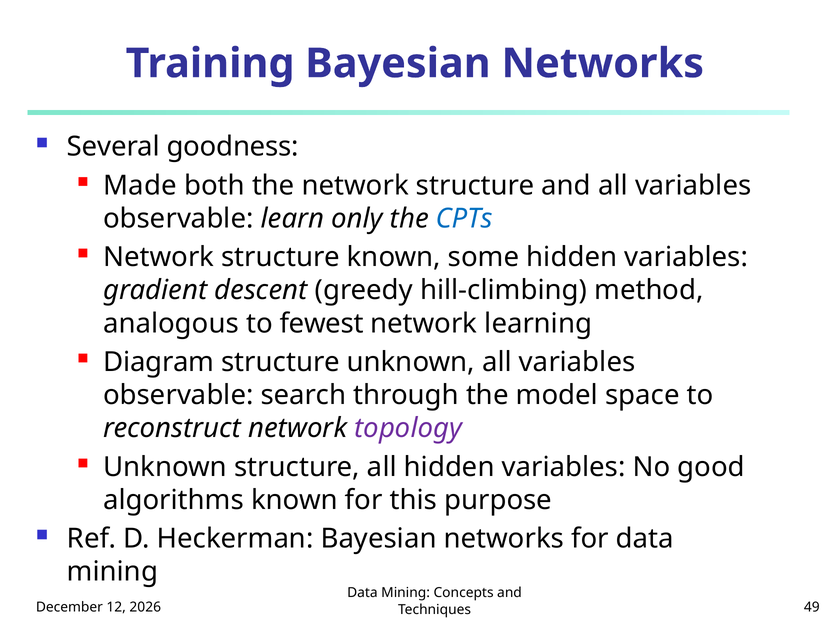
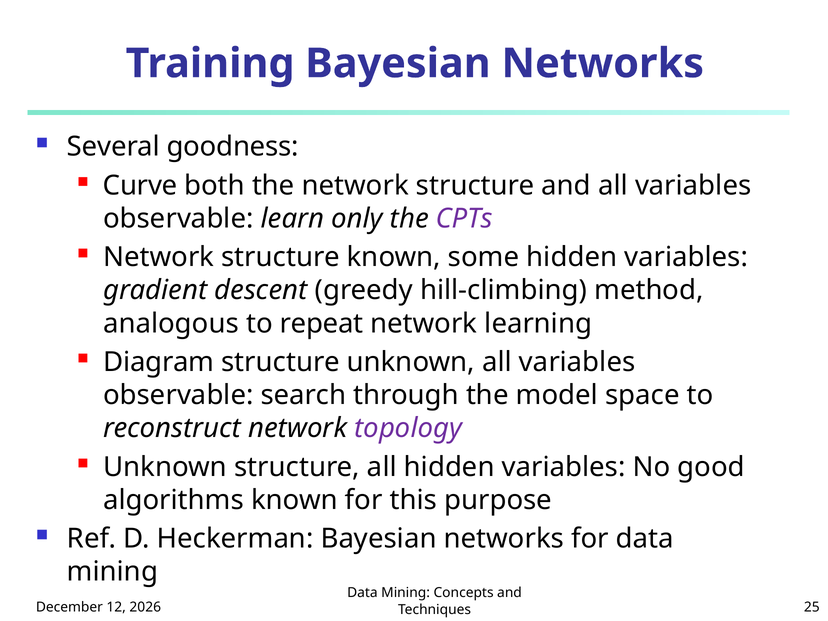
Made: Made -> Curve
CPTs colour: blue -> purple
fewest: fewest -> repeat
49: 49 -> 25
